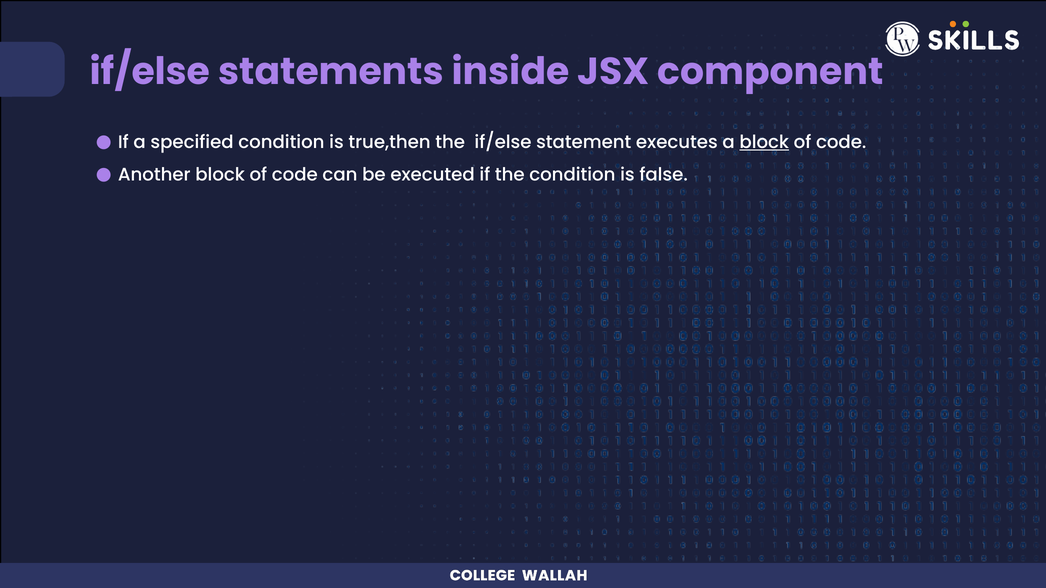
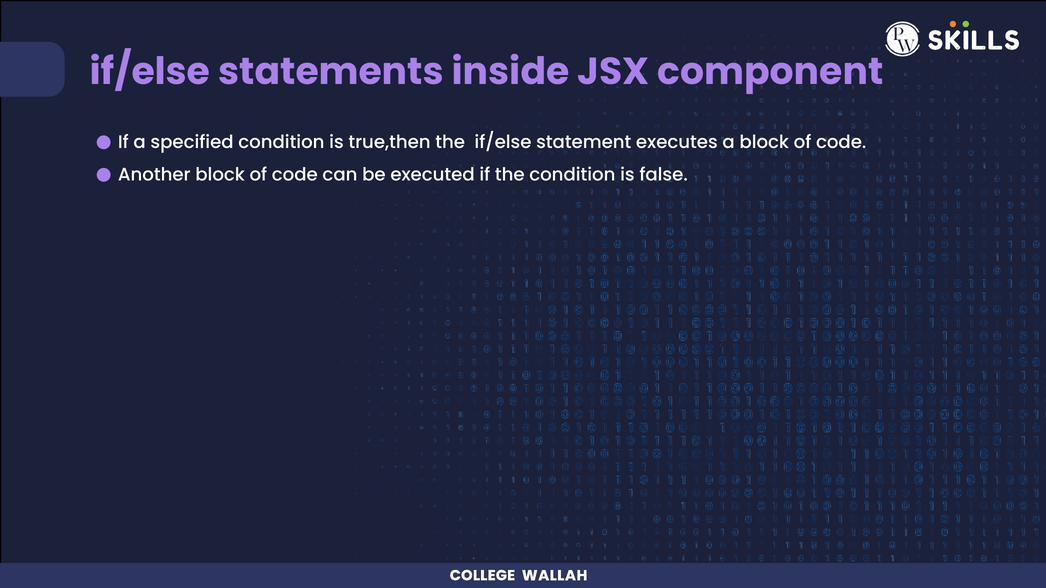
block at (764, 142) underline: present -> none
